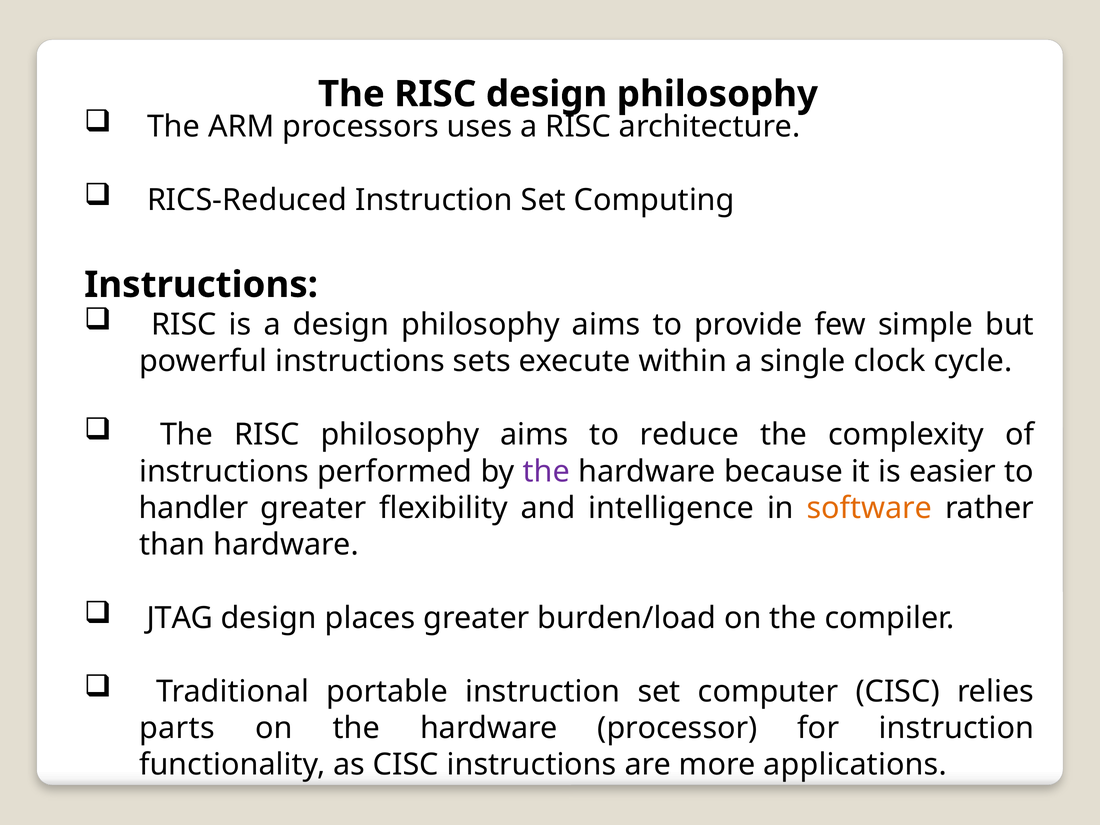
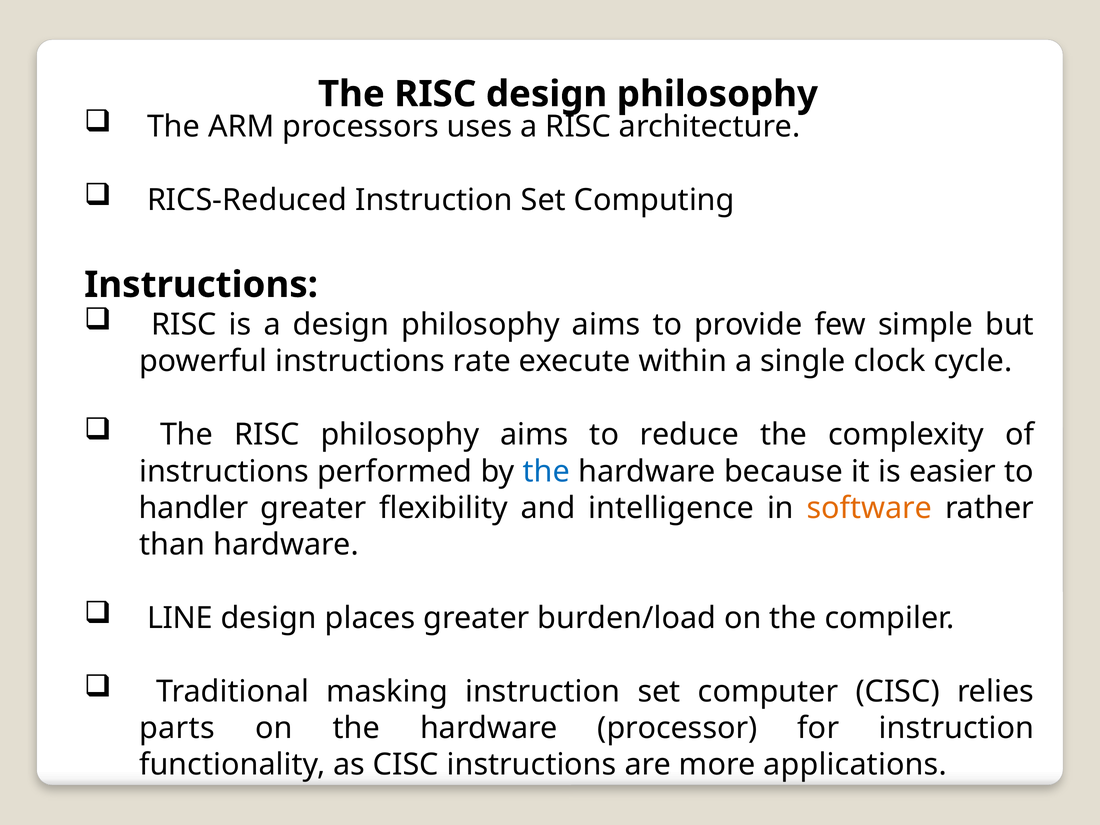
sets: sets -> rate
the at (546, 471) colour: purple -> blue
JTAG: JTAG -> LINE
portable: portable -> masking
